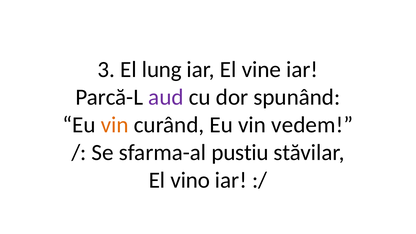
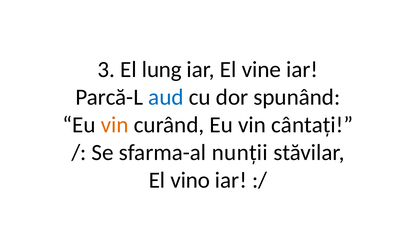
aud colour: purple -> blue
vedem: vedem -> cântați
pustiu: pustiu -> nunții
